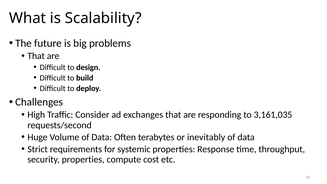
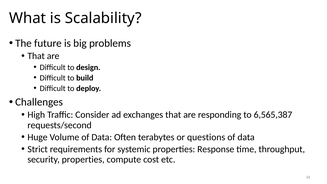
3,161,035: 3,161,035 -> 6,565,387
inevitably: inevitably -> questions
